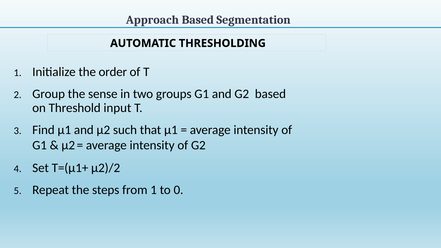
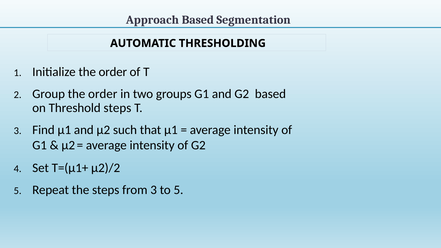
Group the sense: sense -> order
Threshold input: input -> steps
from 1: 1 -> 3
to 0: 0 -> 5
